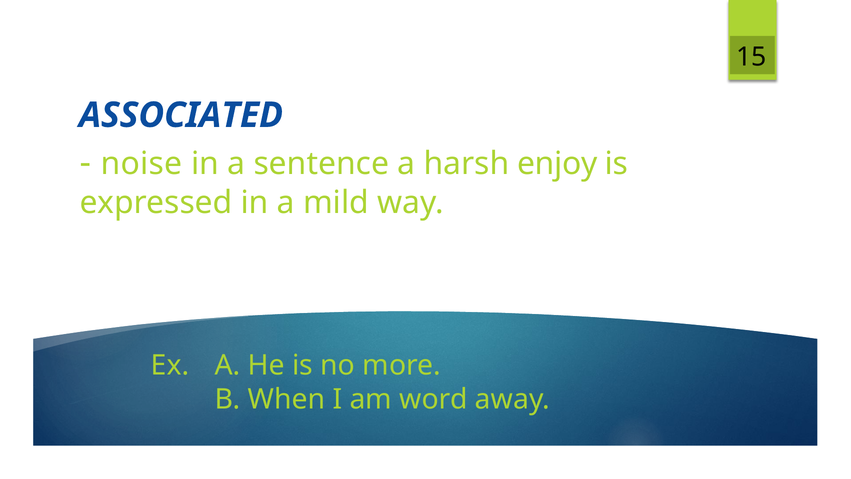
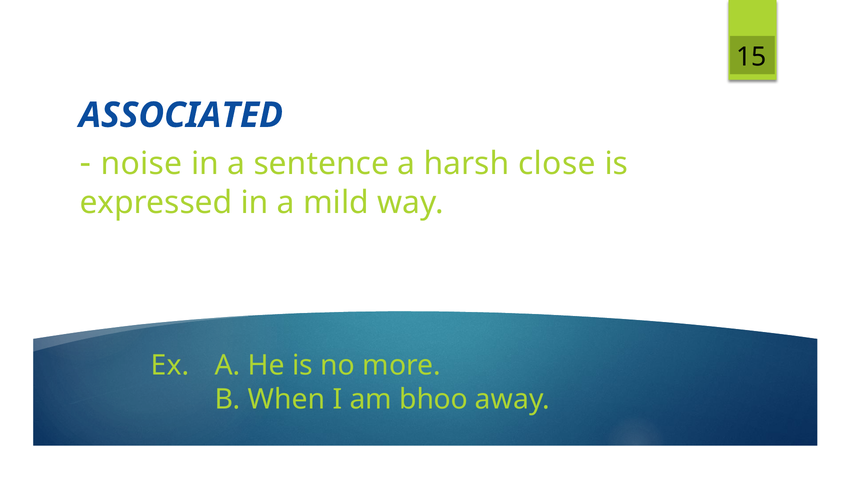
enjoy: enjoy -> close
word: word -> bhoo
